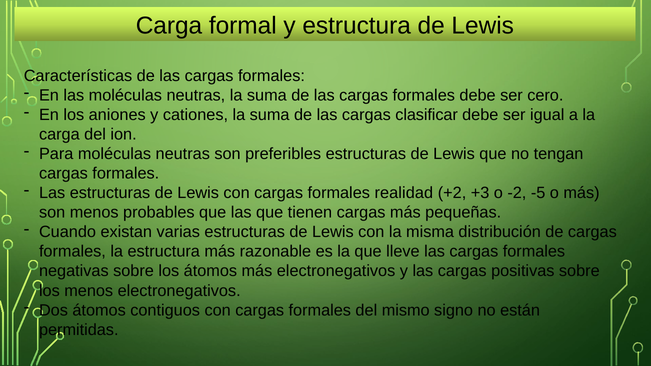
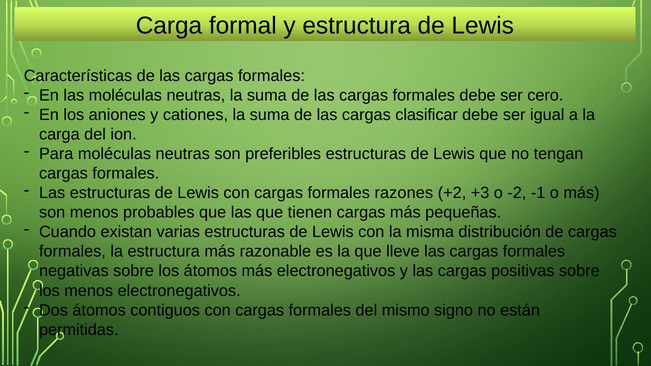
realidad: realidad -> razones
-5: -5 -> -1
